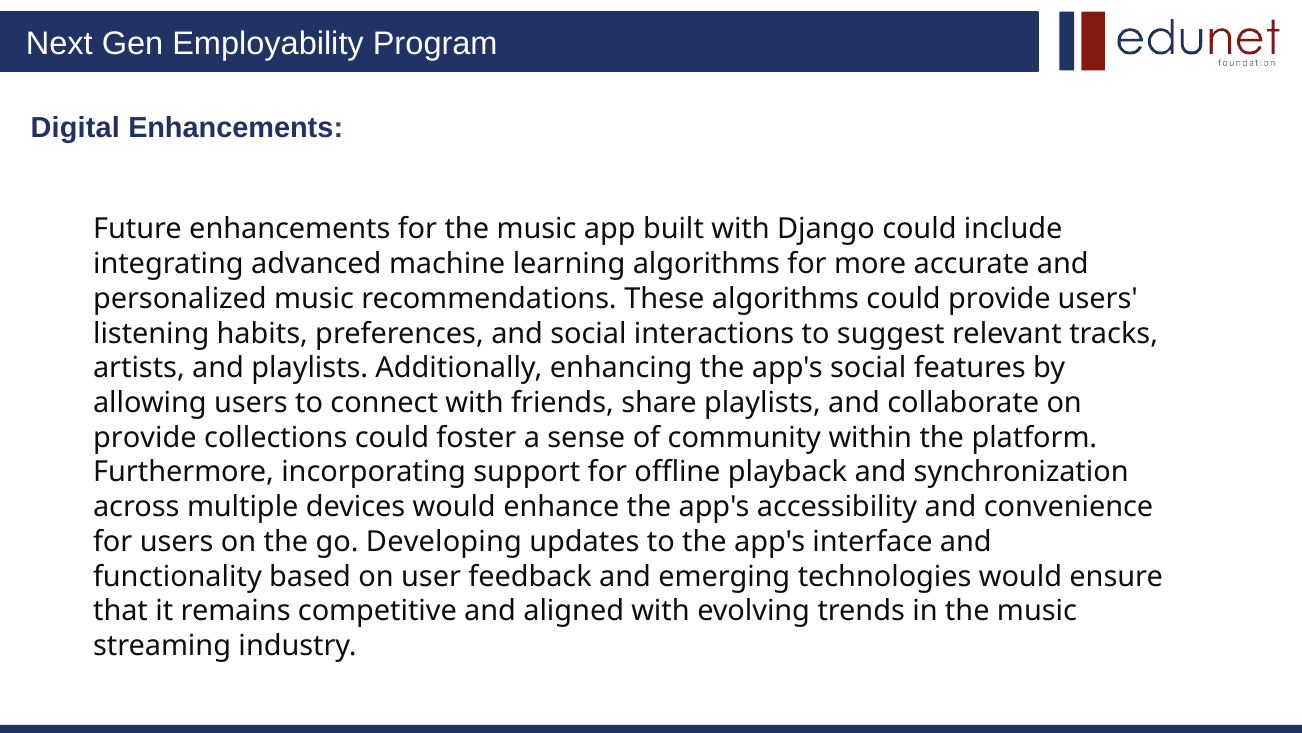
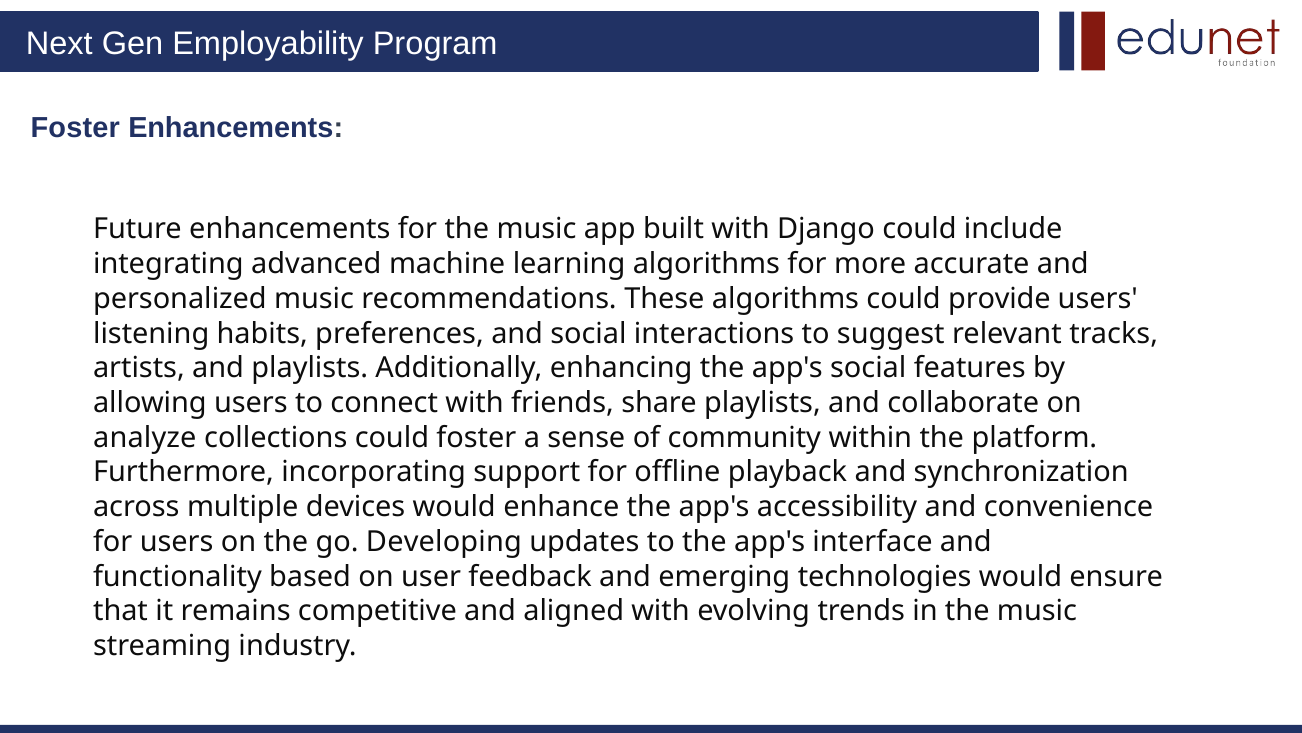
Digital at (75, 128): Digital -> Foster
provide at (145, 437): provide -> analyze
